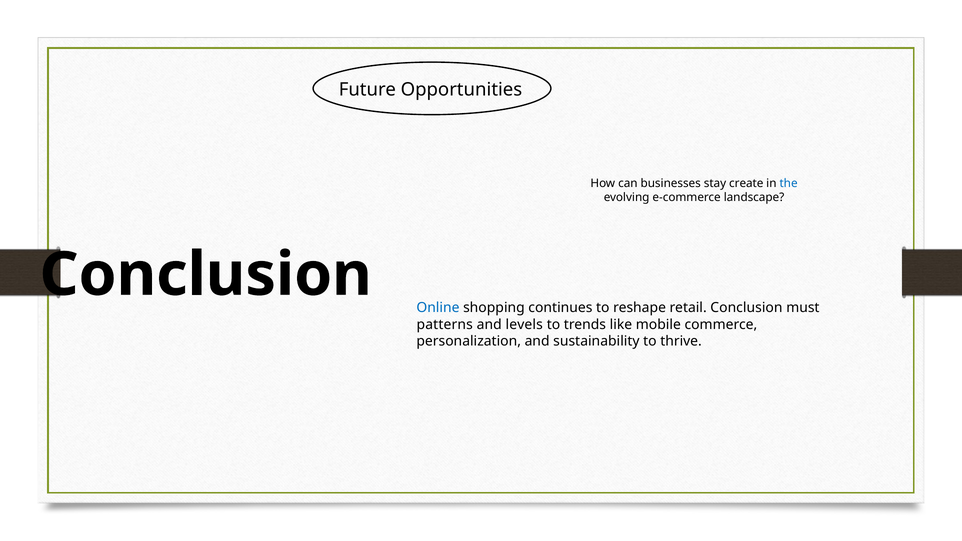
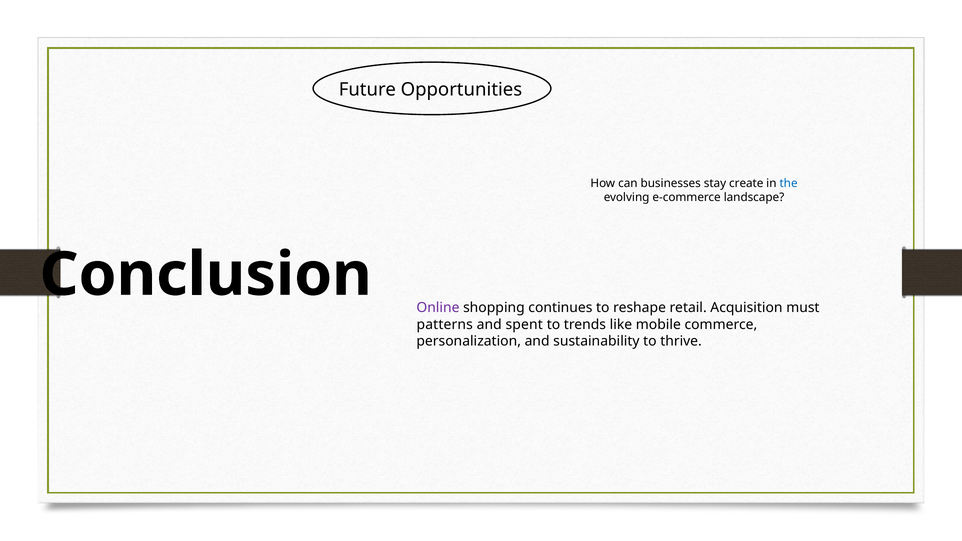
Online colour: blue -> purple
retail Conclusion: Conclusion -> Acquisition
levels: levels -> spent
